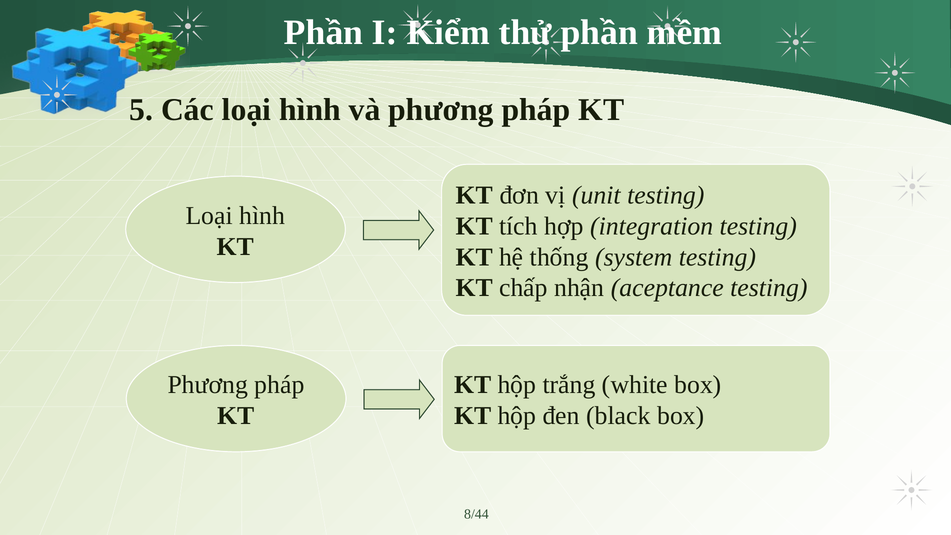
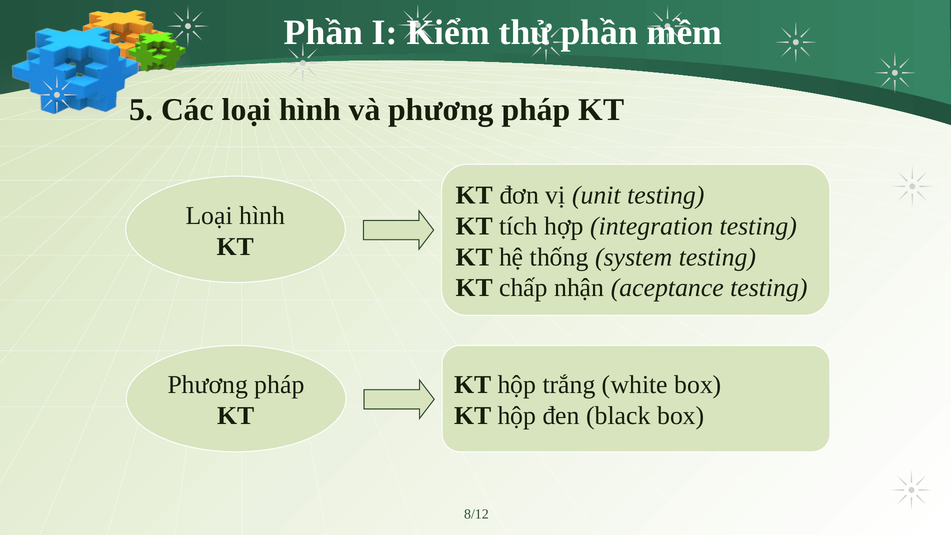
8/44: 8/44 -> 8/12
